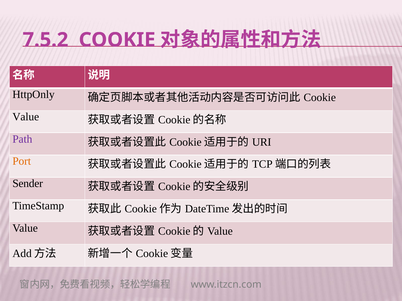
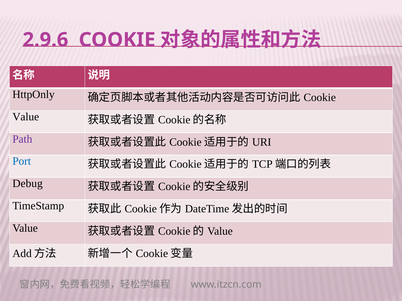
7.5.2: 7.5.2 -> 2.9.6
Port colour: orange -> blue
Sender: Sender -> Debug
